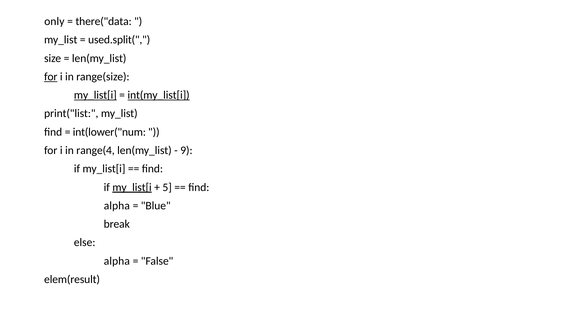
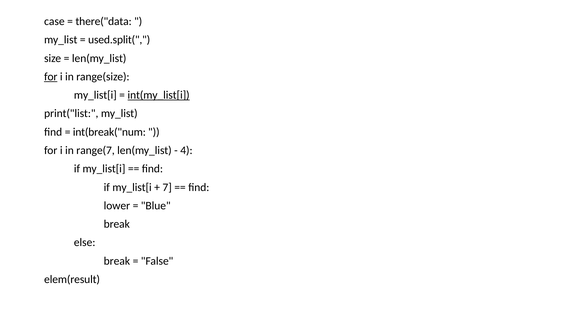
only: only -> case
my_list[i at (95, 95) underline: present -> none
int(lower("num: int(lower("num -> int(break("num
range(4: range(4 -> range(7
9: 9 -> 4
my_list[i at (132, 187) underline: present -> none
5: 5 -> 7
alpha at (117, 205): alpha -> lower
alpha at (117, 261): alpha -> break
